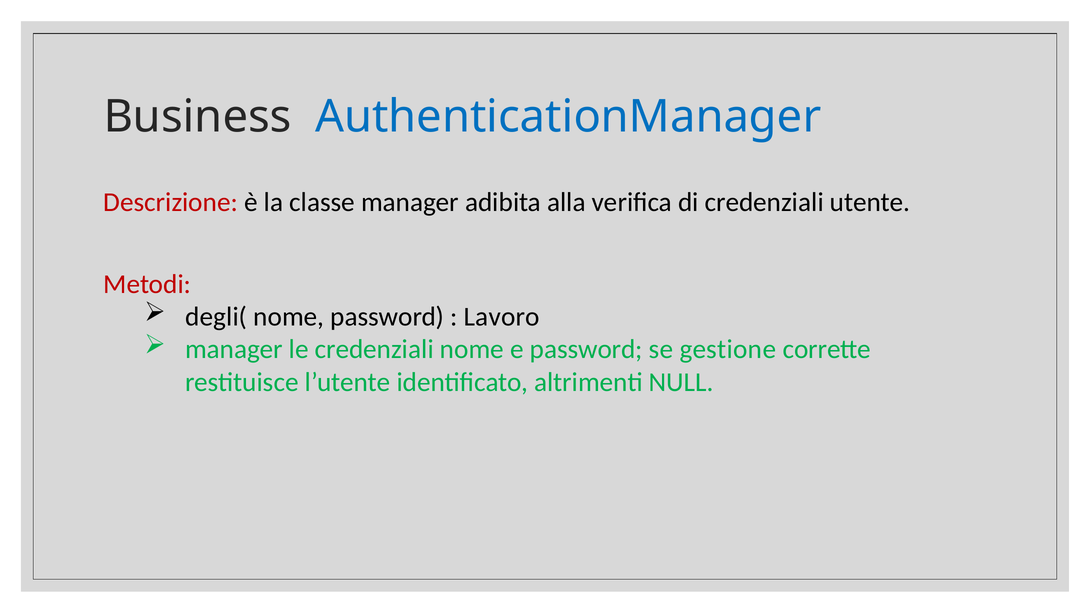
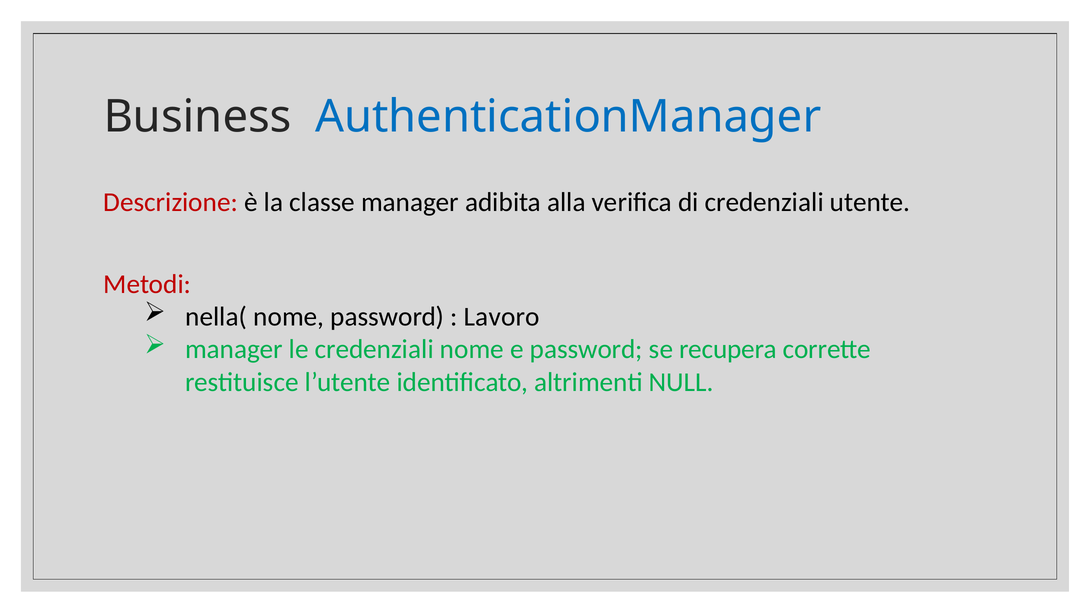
degli(: degli( -> nella(
gestione: gestione -> recupera
